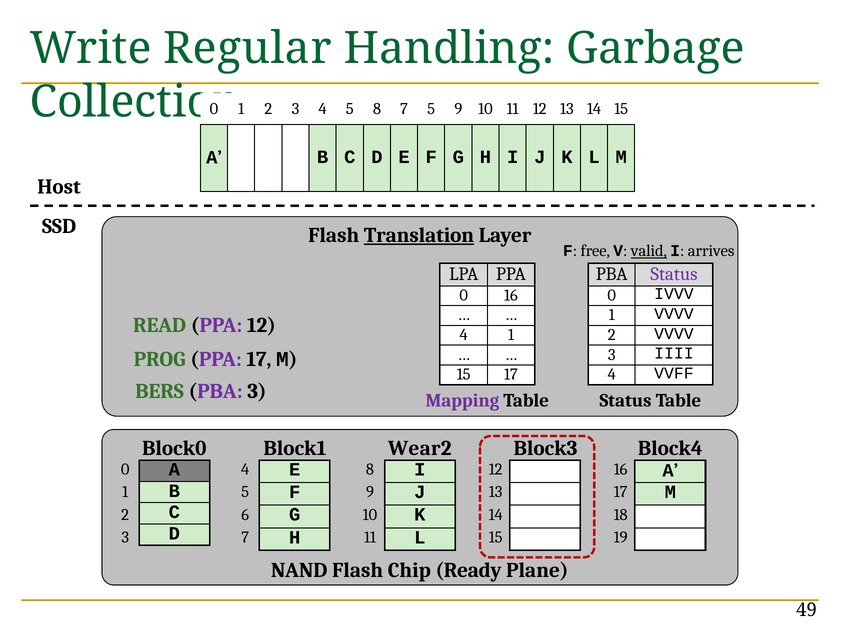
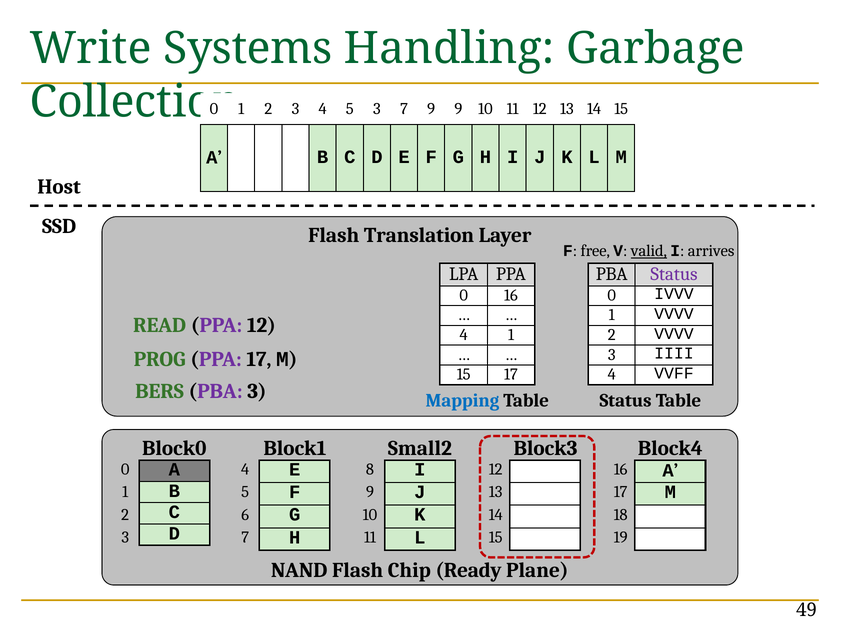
Regular: Regular -> Systems
5 8: 8 -> 3
7 5: 5 -> 9
Translation underline: present -> none
Mapping colour: purple -> blue
Wear2: Wear2 -> Small2
